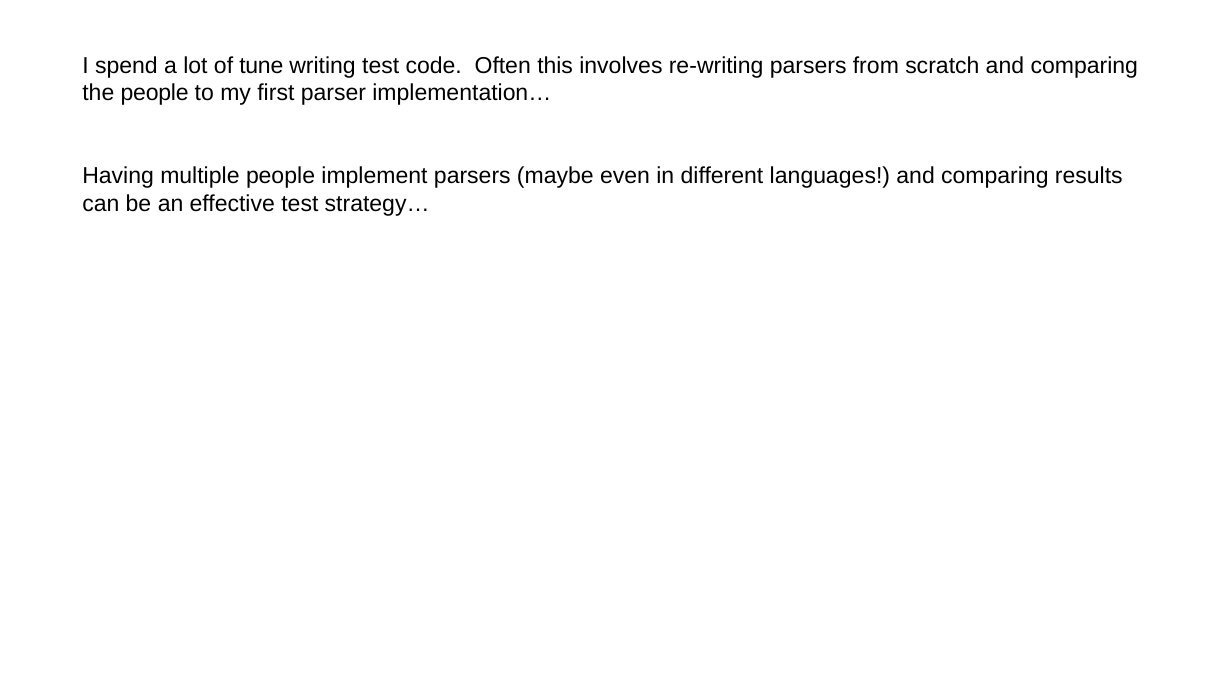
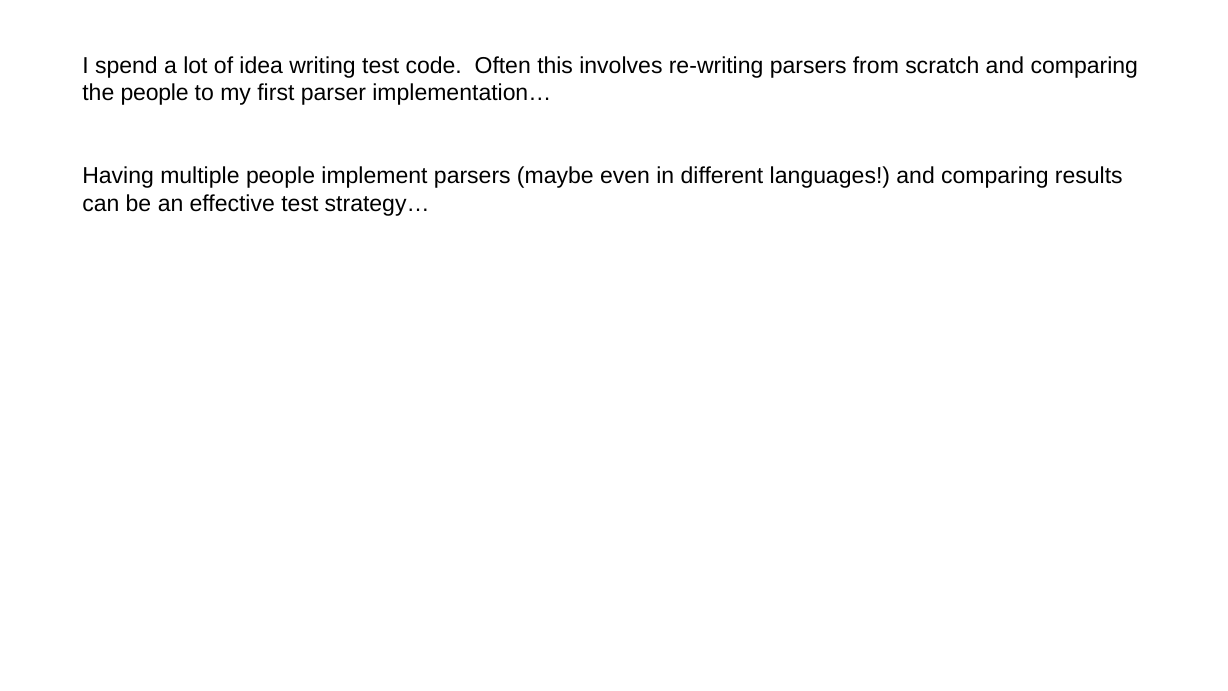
tune: tune -> idea
